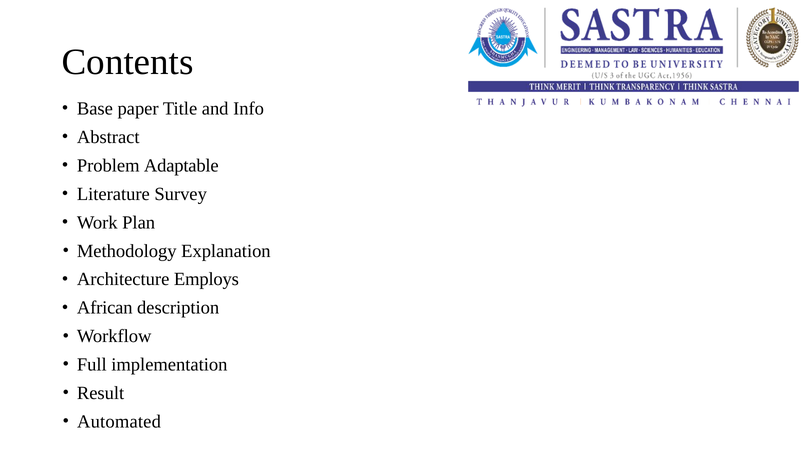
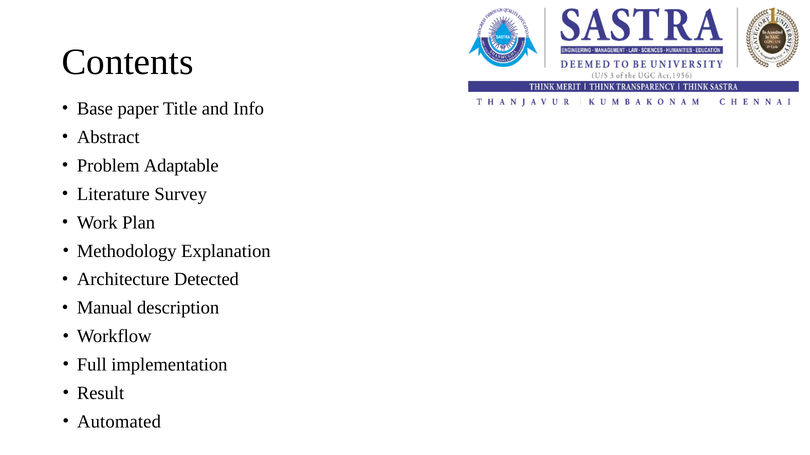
Employs: Employs -> Detected
African: African -> Manual
